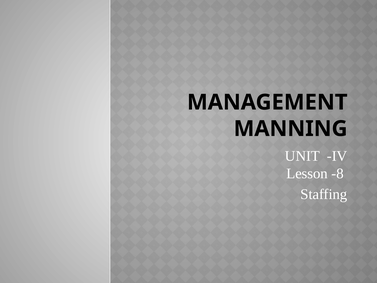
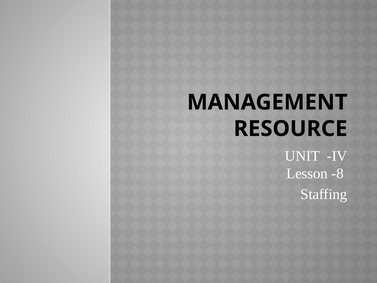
MANNING: MANNING -> RESOURCE
